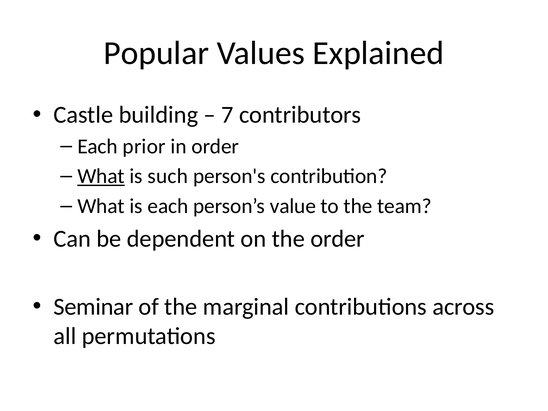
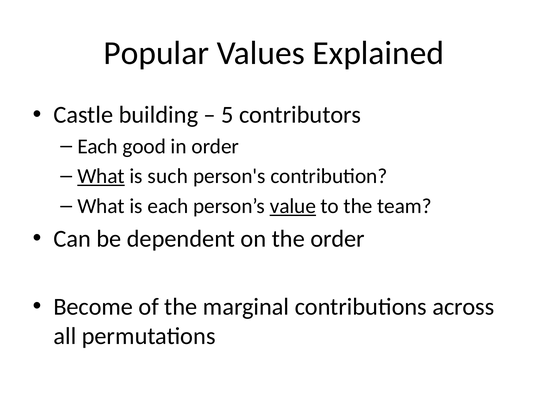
7: 7 -> 5
prior: prior -> good
value underline: none -> present
Seminar: Seminar -> Become
